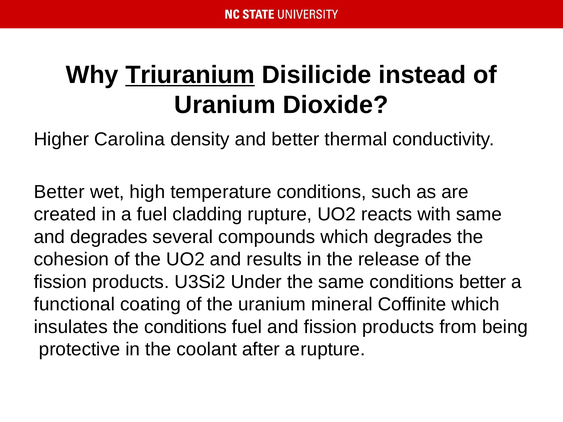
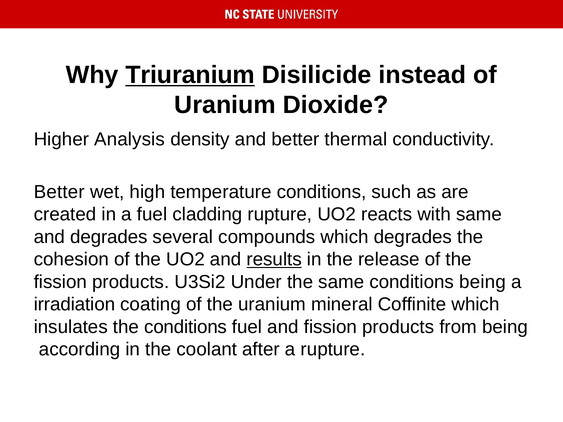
Carolina: Carolina -> Analysis
results underline: none -> present
conditions better: better -> being
functional: functional -> irradiation
protective: protective -> according
